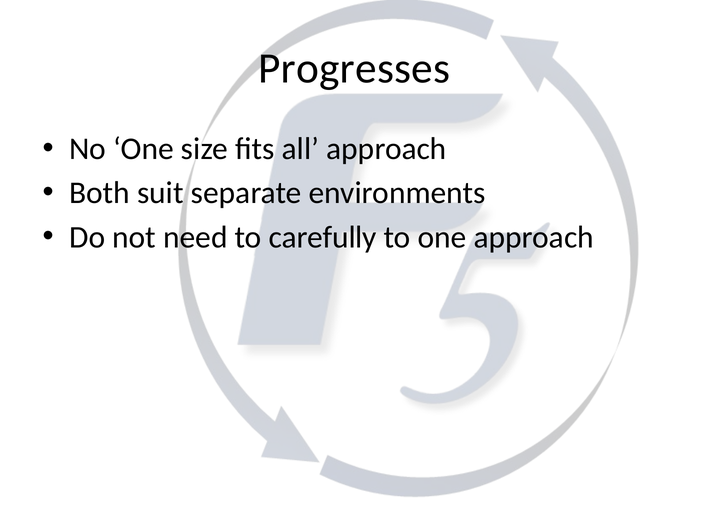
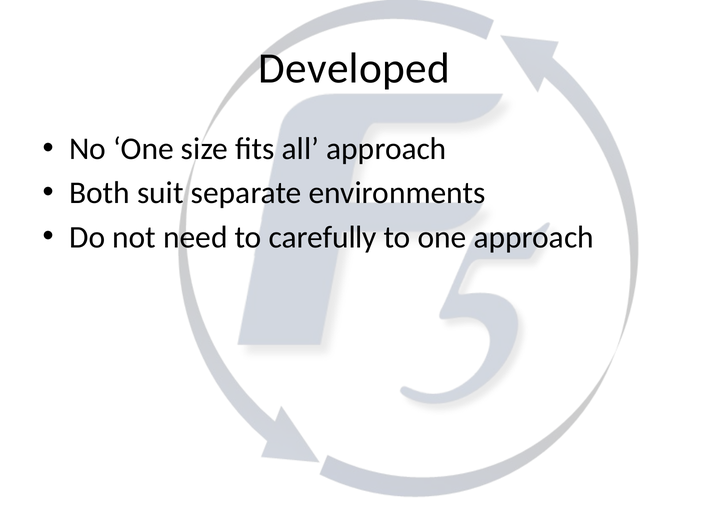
Progresses: Progresses -> Developed
